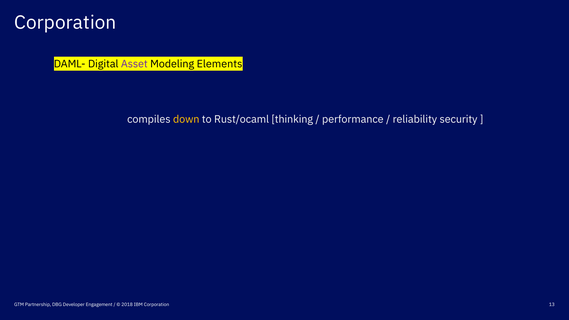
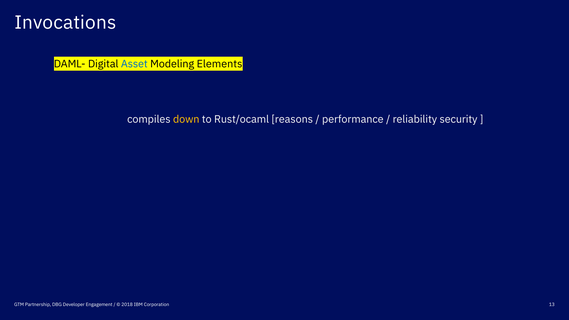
Corporation at (65, 23): Corporation -> Invocations
Asset colour: purple -> blue
thinking: thinking -> reasons
